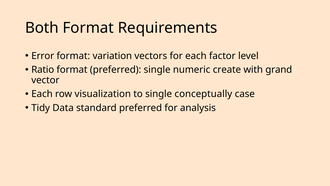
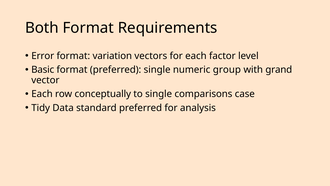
Ratio: Ratio -> Basic
create: create -> group
visualization: visualization -> conceptually
conceptually: conceptually -> comparisons
